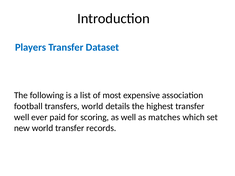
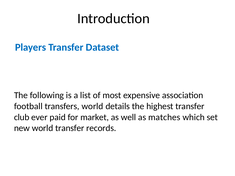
well at (22, 117): well -> club
scoring: scoring -> market
